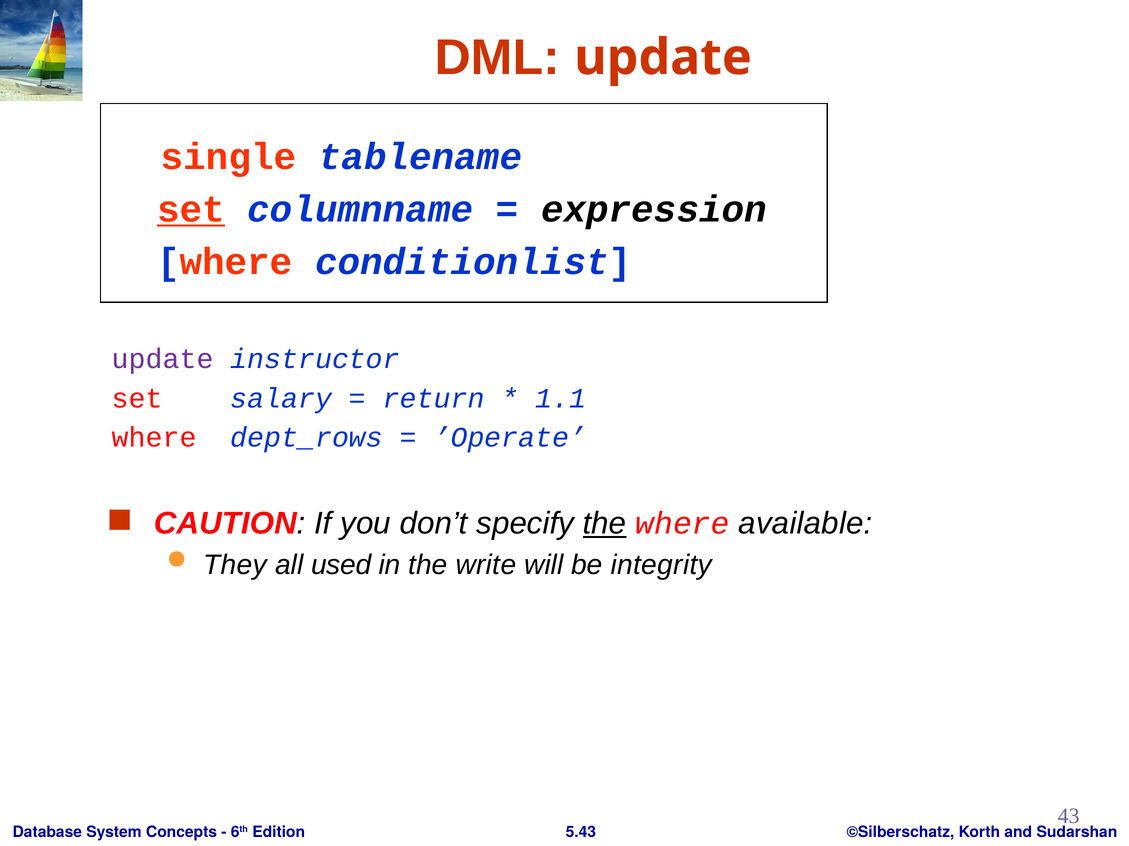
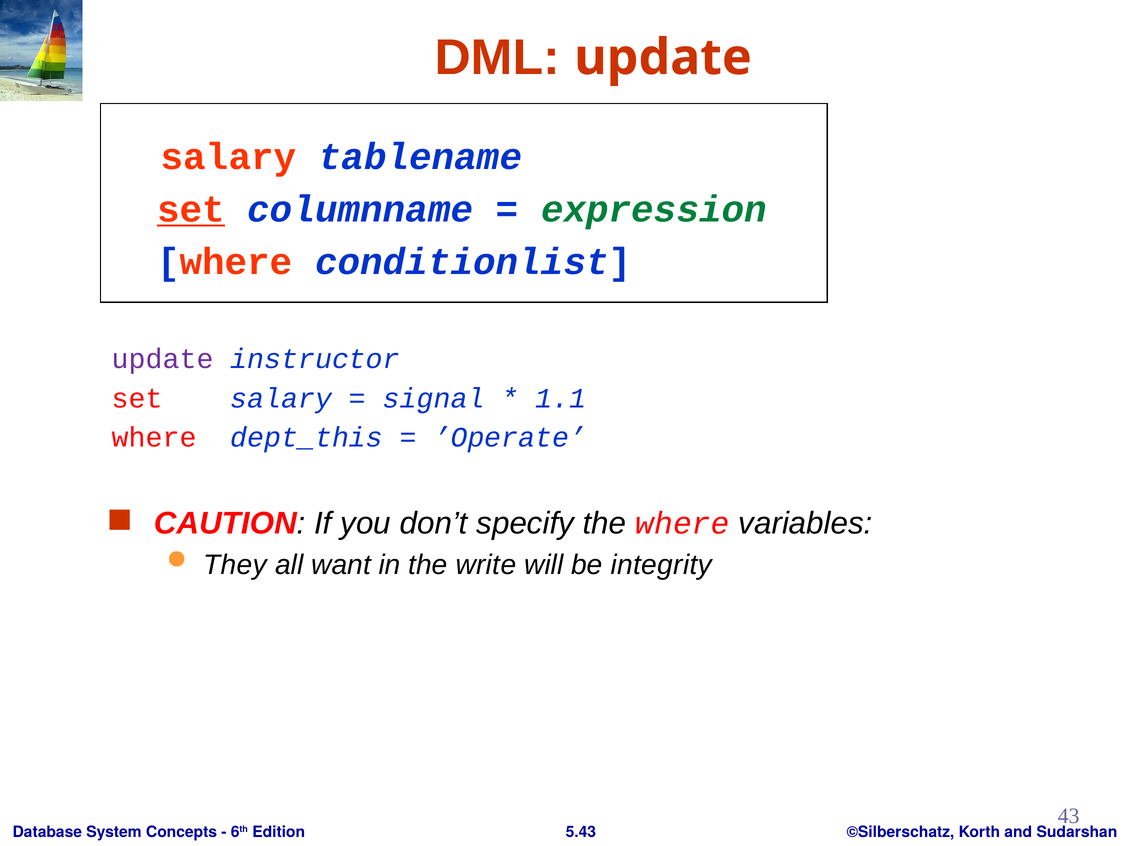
single at (229, 157): single -> salary
expression colour: black -> green
return: return -> signal
dept_rows: dept_rows -> dept_this
the at (605, 524) underline: present -> none
available: available -> variables
used: used -> want
